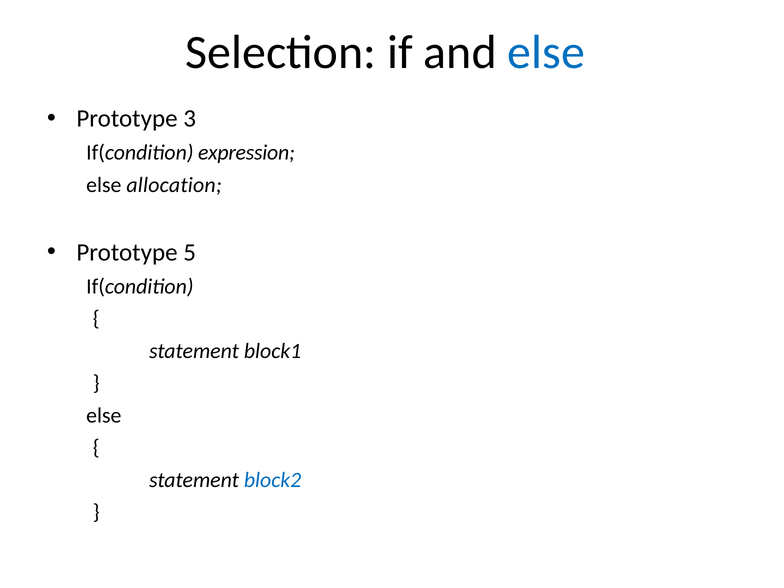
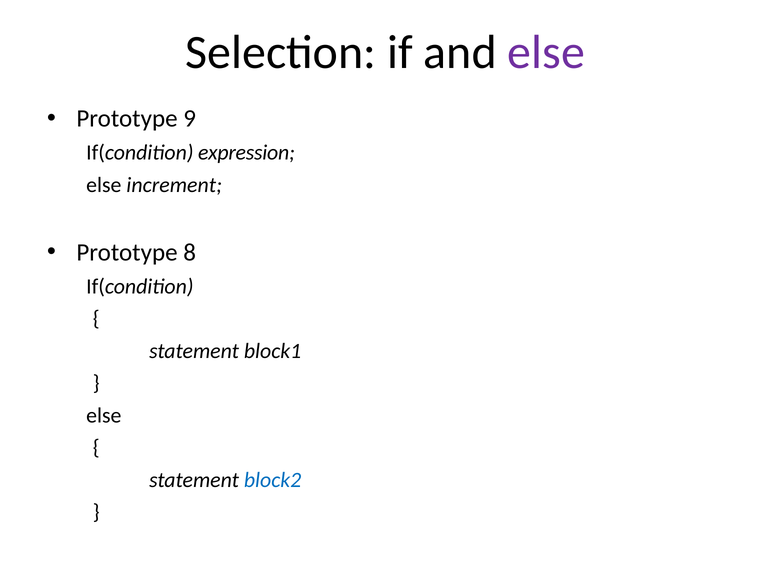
else at (546, 52) colour: blue -> purple
3: 3 -> 9
allocation: allocation -> increment
5: 5 -> 8
